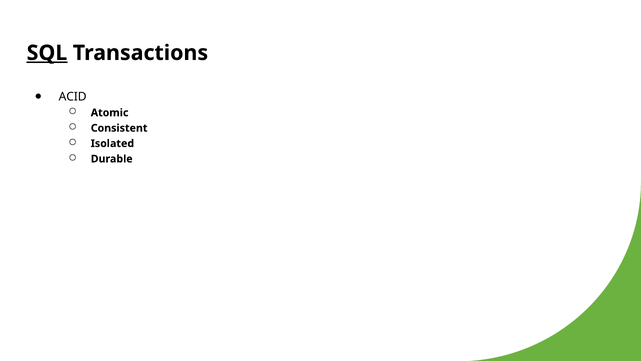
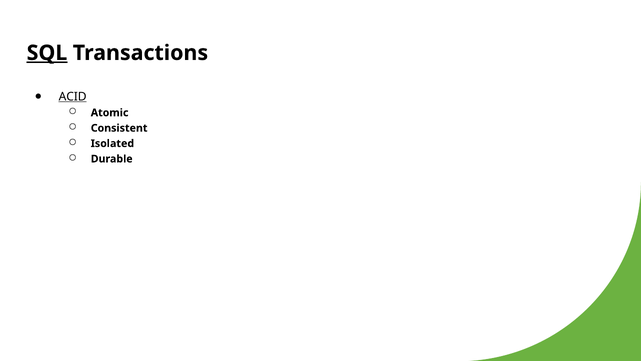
ACID underline: none -> present
